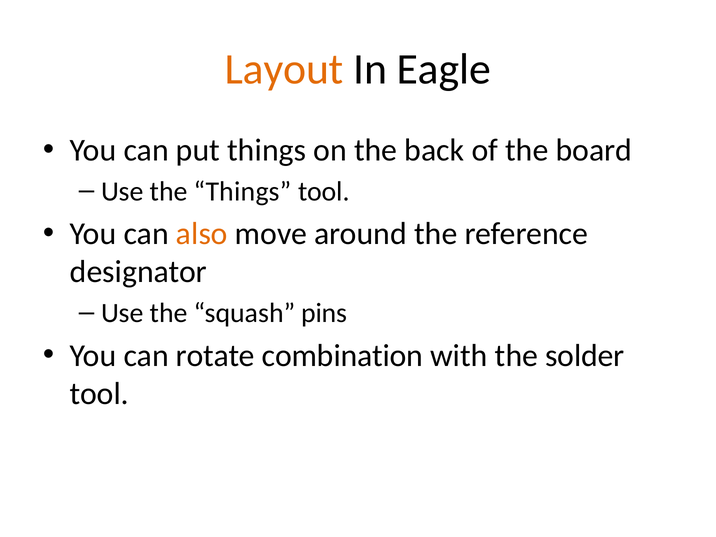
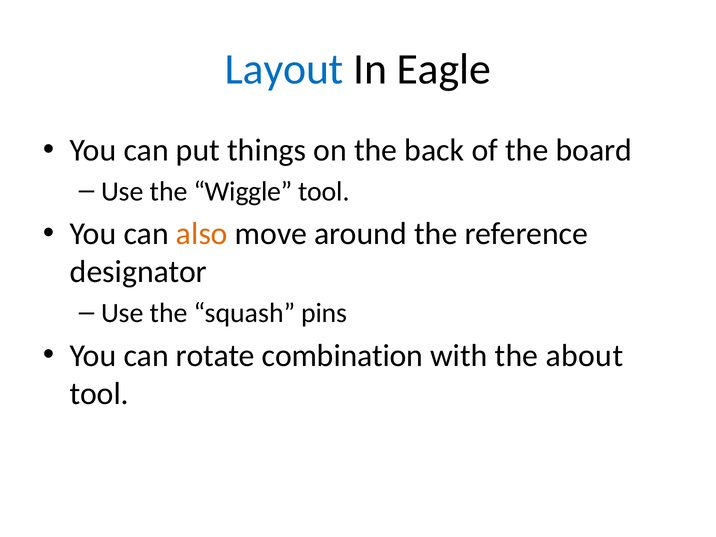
Layout colour: orange -> blue
the Things: Things -> Wiggle
solder: solder -> about
